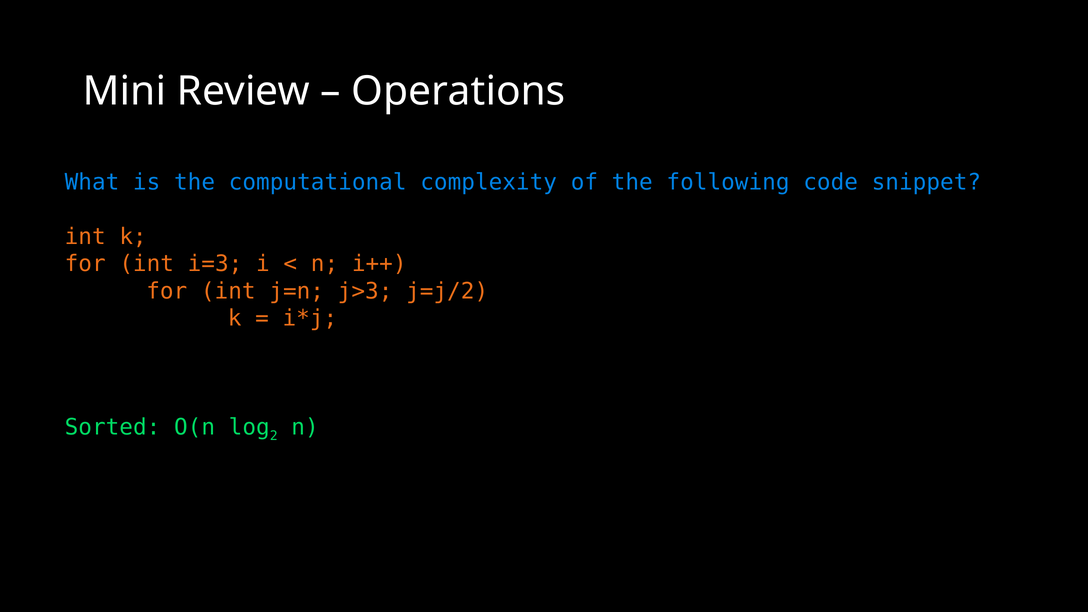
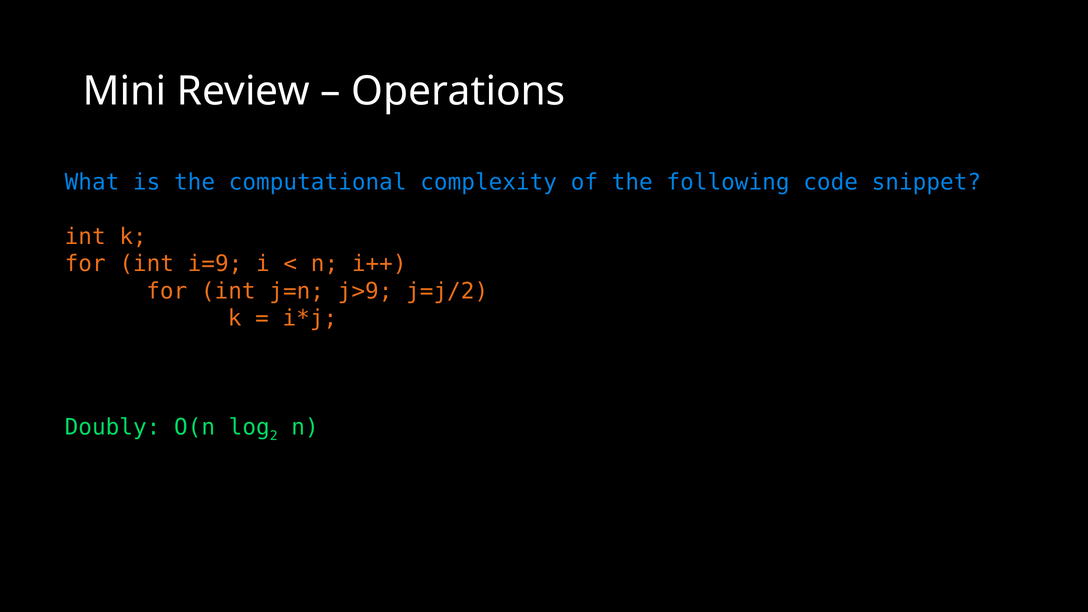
i=3: i=3 -> i=9
j>3: j>3 -> j>9
Sorted: Sorted -> Doubly
